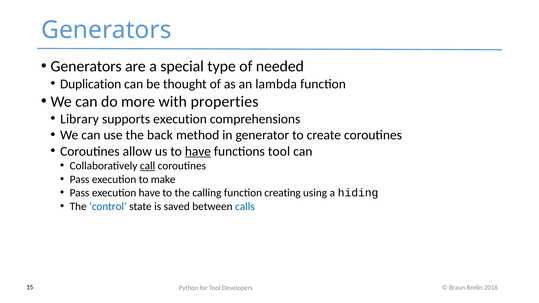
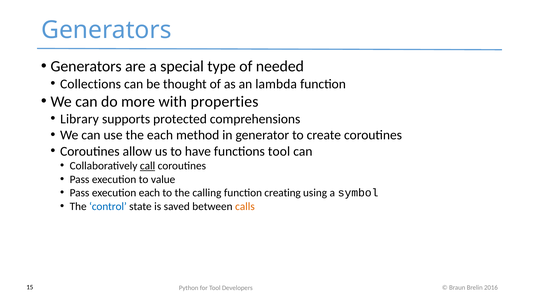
Duplication: Duplication -> Collections
supports execution: execution -> protected
the back: back -> each
have at (198, 151) underline: present -> none
make: make -> value
execution have: have -> each
hiding: hiding -> symbol
calls colour: blue -> orange
